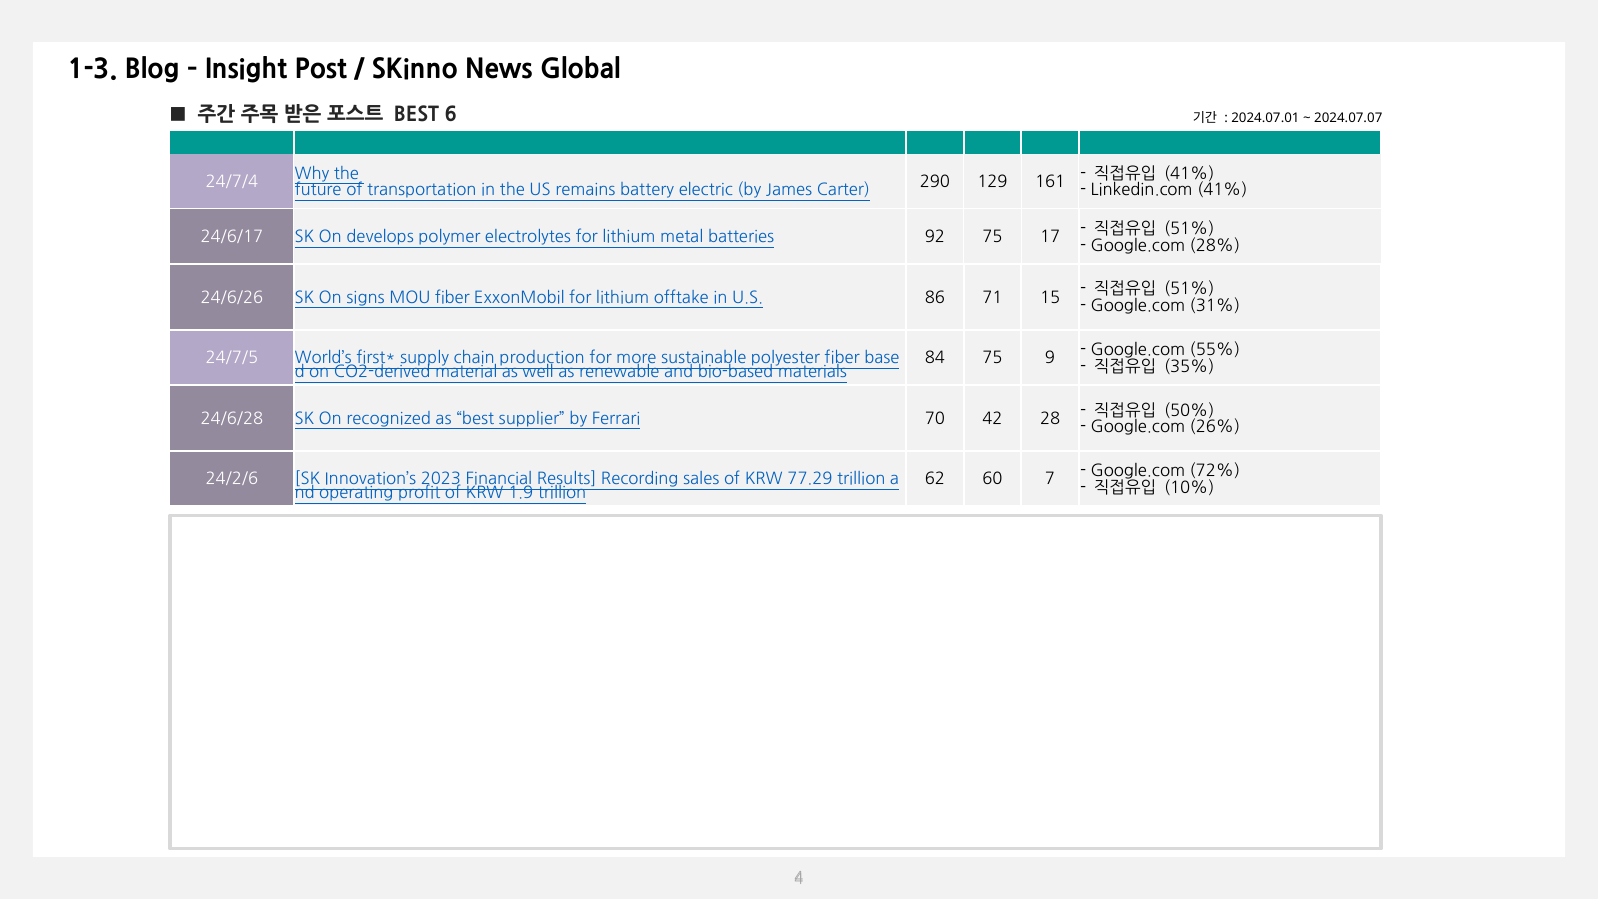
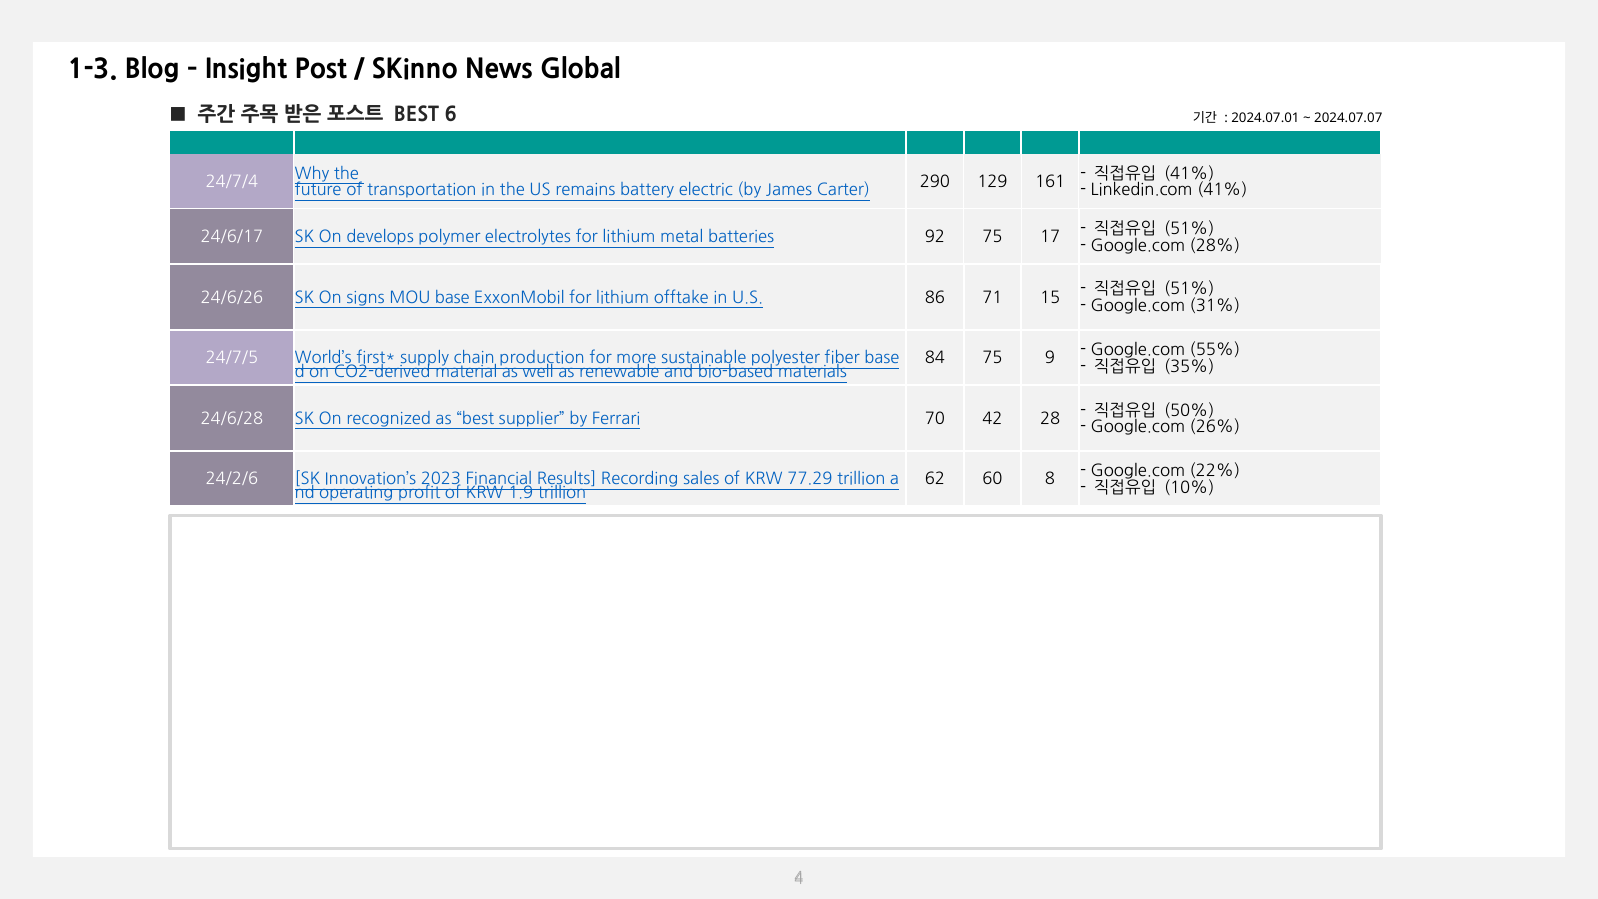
MOU fiber: fiber -> base
7: 7 -> 8
72%: 72% -> 22%
